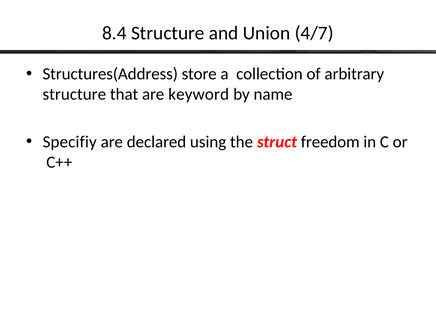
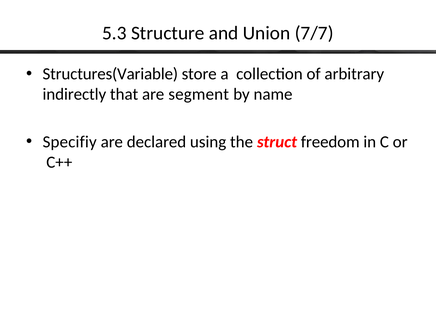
8.4: 8.4 -> 5.3
4/7: 4/7 -> 7/7
Structures(Address: Structures(Address -> Structures(Variable
structure at (74, 94): structure -> indirectly
keyword: keyword -> segment
